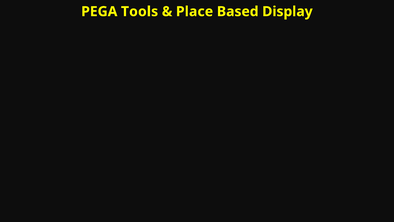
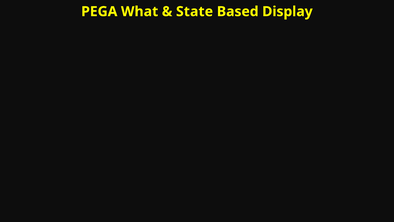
Tools: Tools -> What
Place: Place -> State
